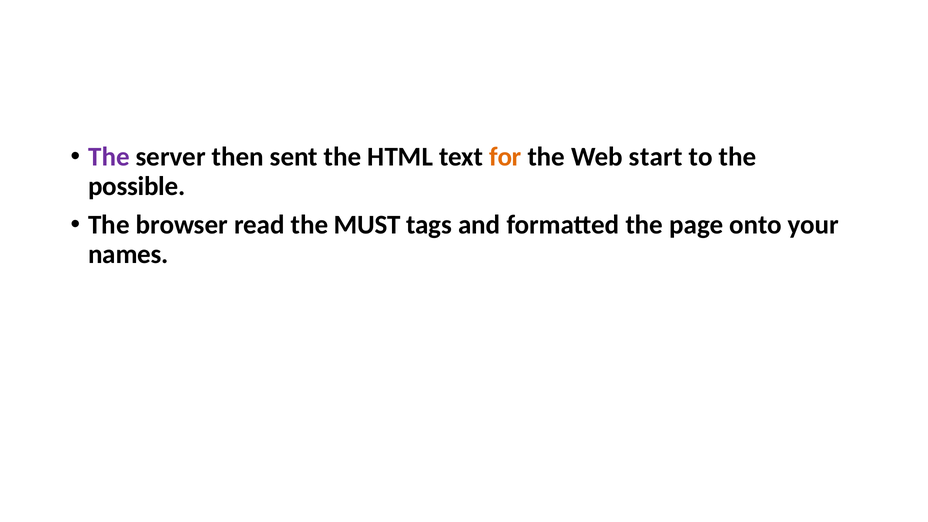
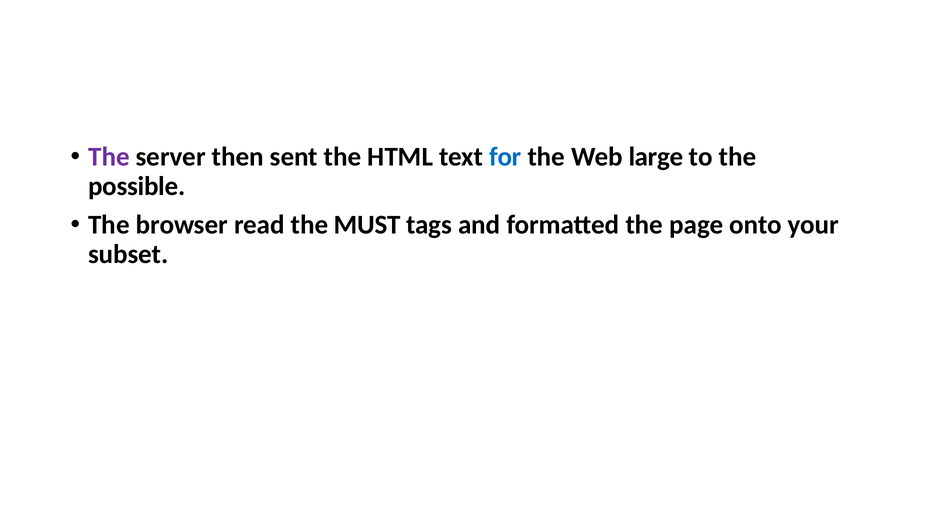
for colour: orange -> blue
start: start -> large
names: names -> subset
